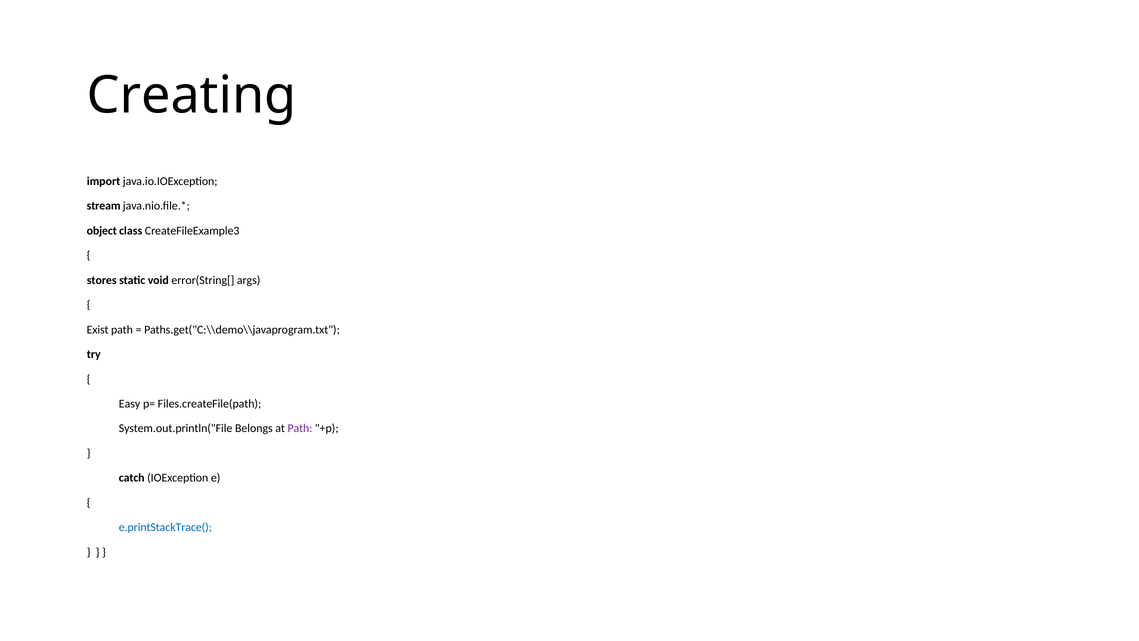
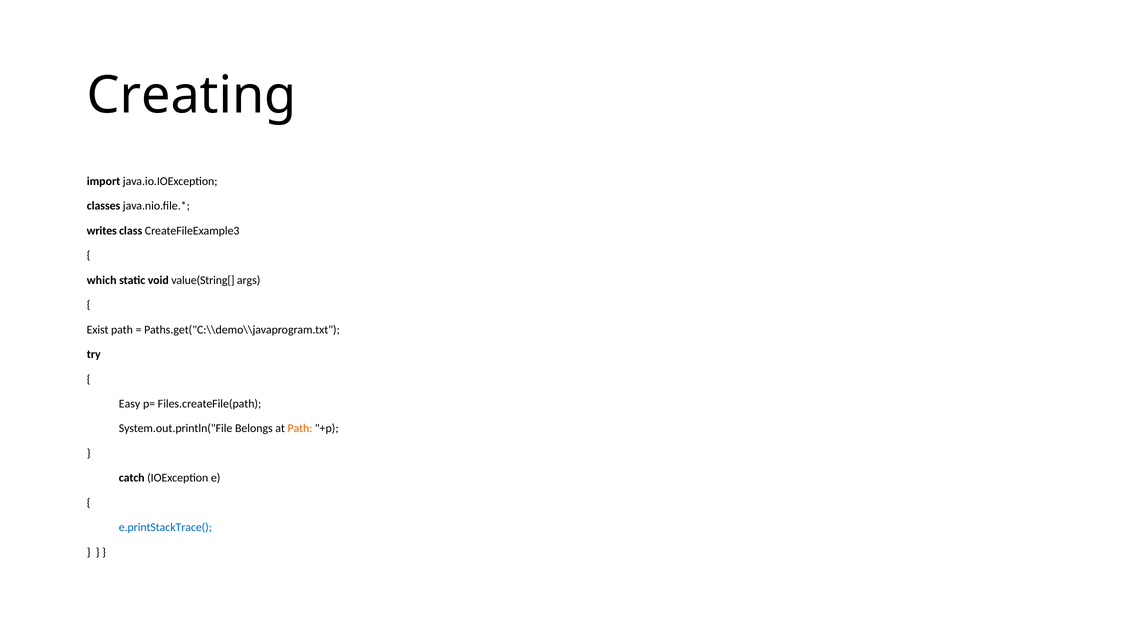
stream: stream -> classes
object: object -> writes
stores: stores -> which
error(String[: error(String[ -> value(String[
Path at (300, 428) colour: purple -> orange
